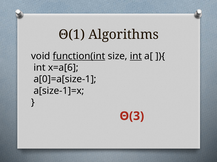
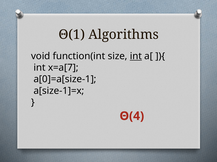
function(int underline: present -> none
x=a[6: x=a[6 -> x=a[7
Θ(3: Θ(3 -> Θ(4
